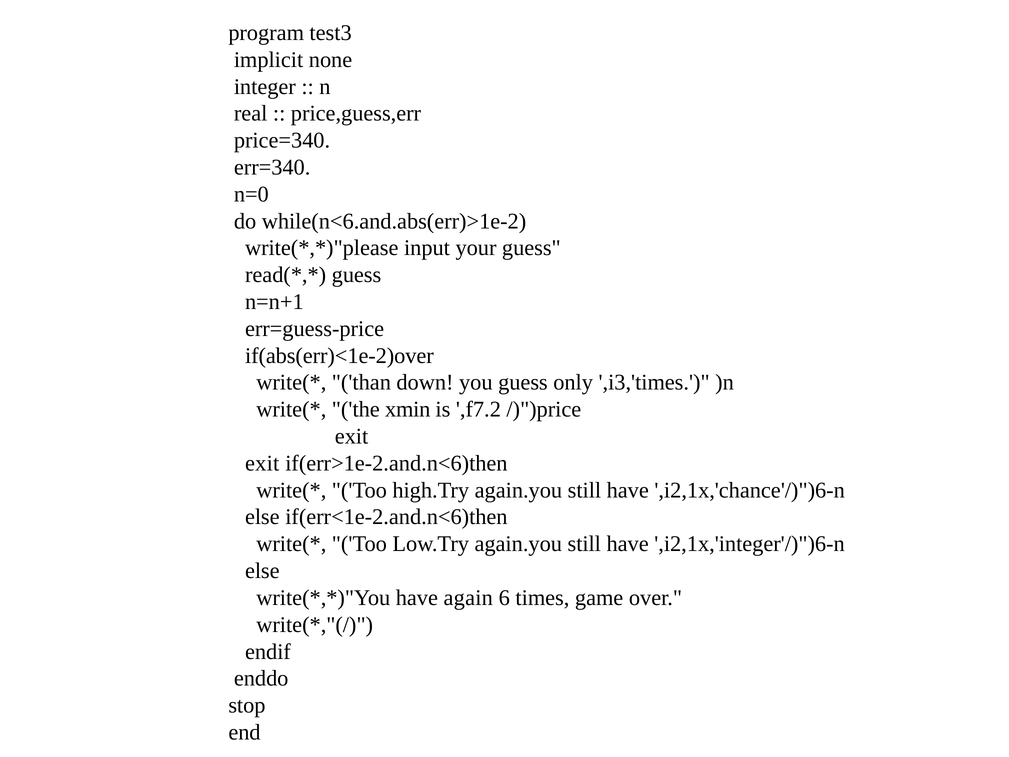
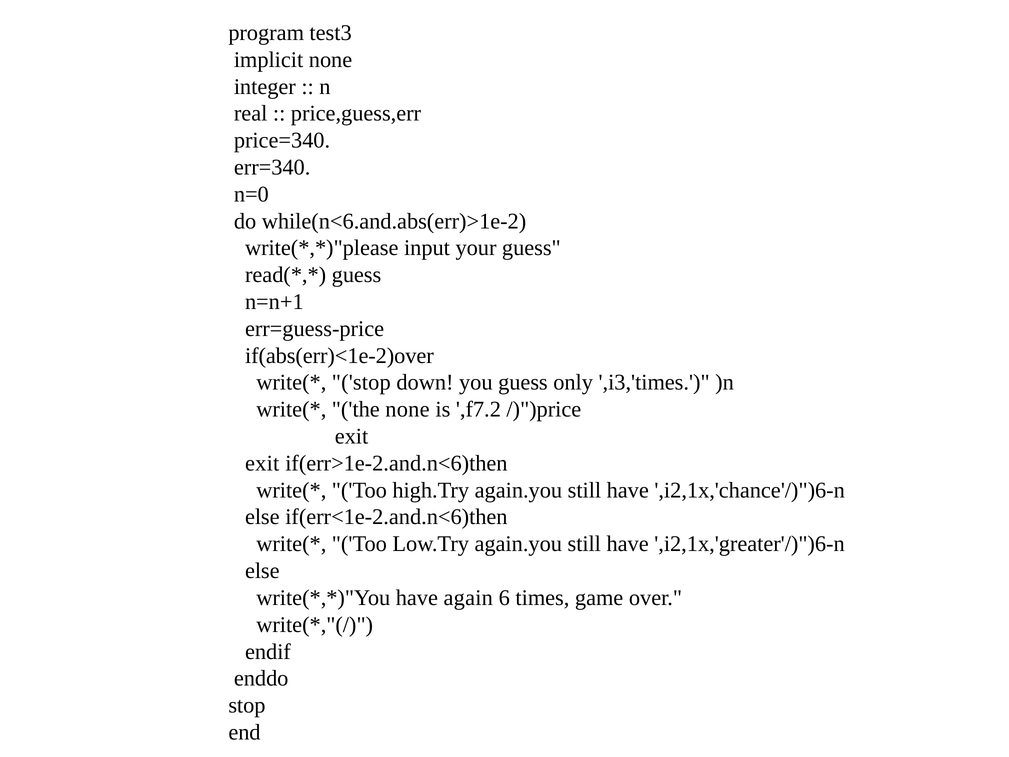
than at (361, 382): than -> stop
the xmin: xmin -> none
,i2,1x,'integer'/)")6-n: ,i2,1x,'integer'/)")6-n -> ,i2,1x,'greater'/)")6-n
